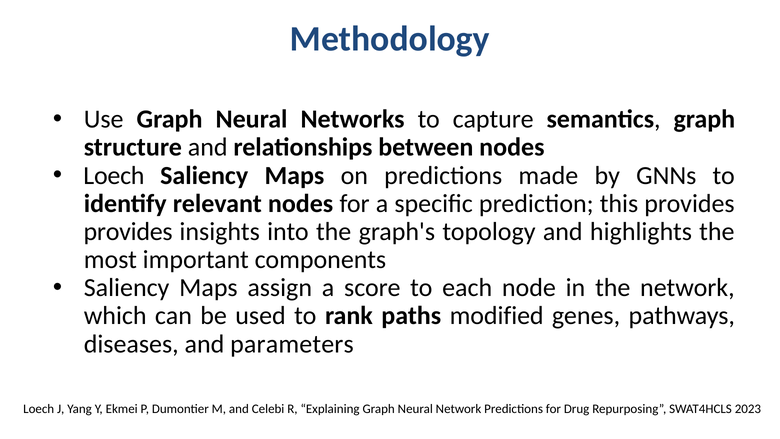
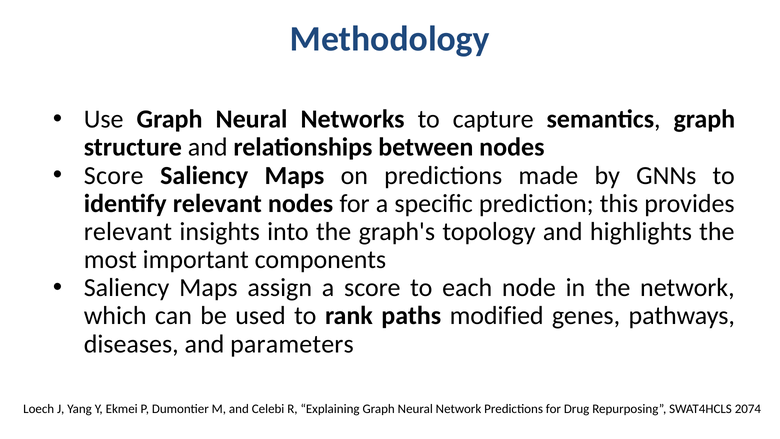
Loech at (114, 175): Loech -> Score
provides at (128, 231): provides -> relevant
2023: 2023 -> 2074
